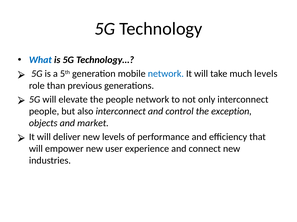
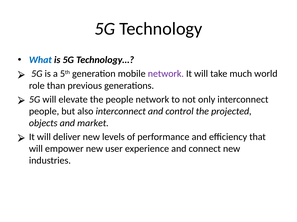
network at (166, 74) colour: blue -> purple
much levels: levels -> world
exception: exception -> projected
